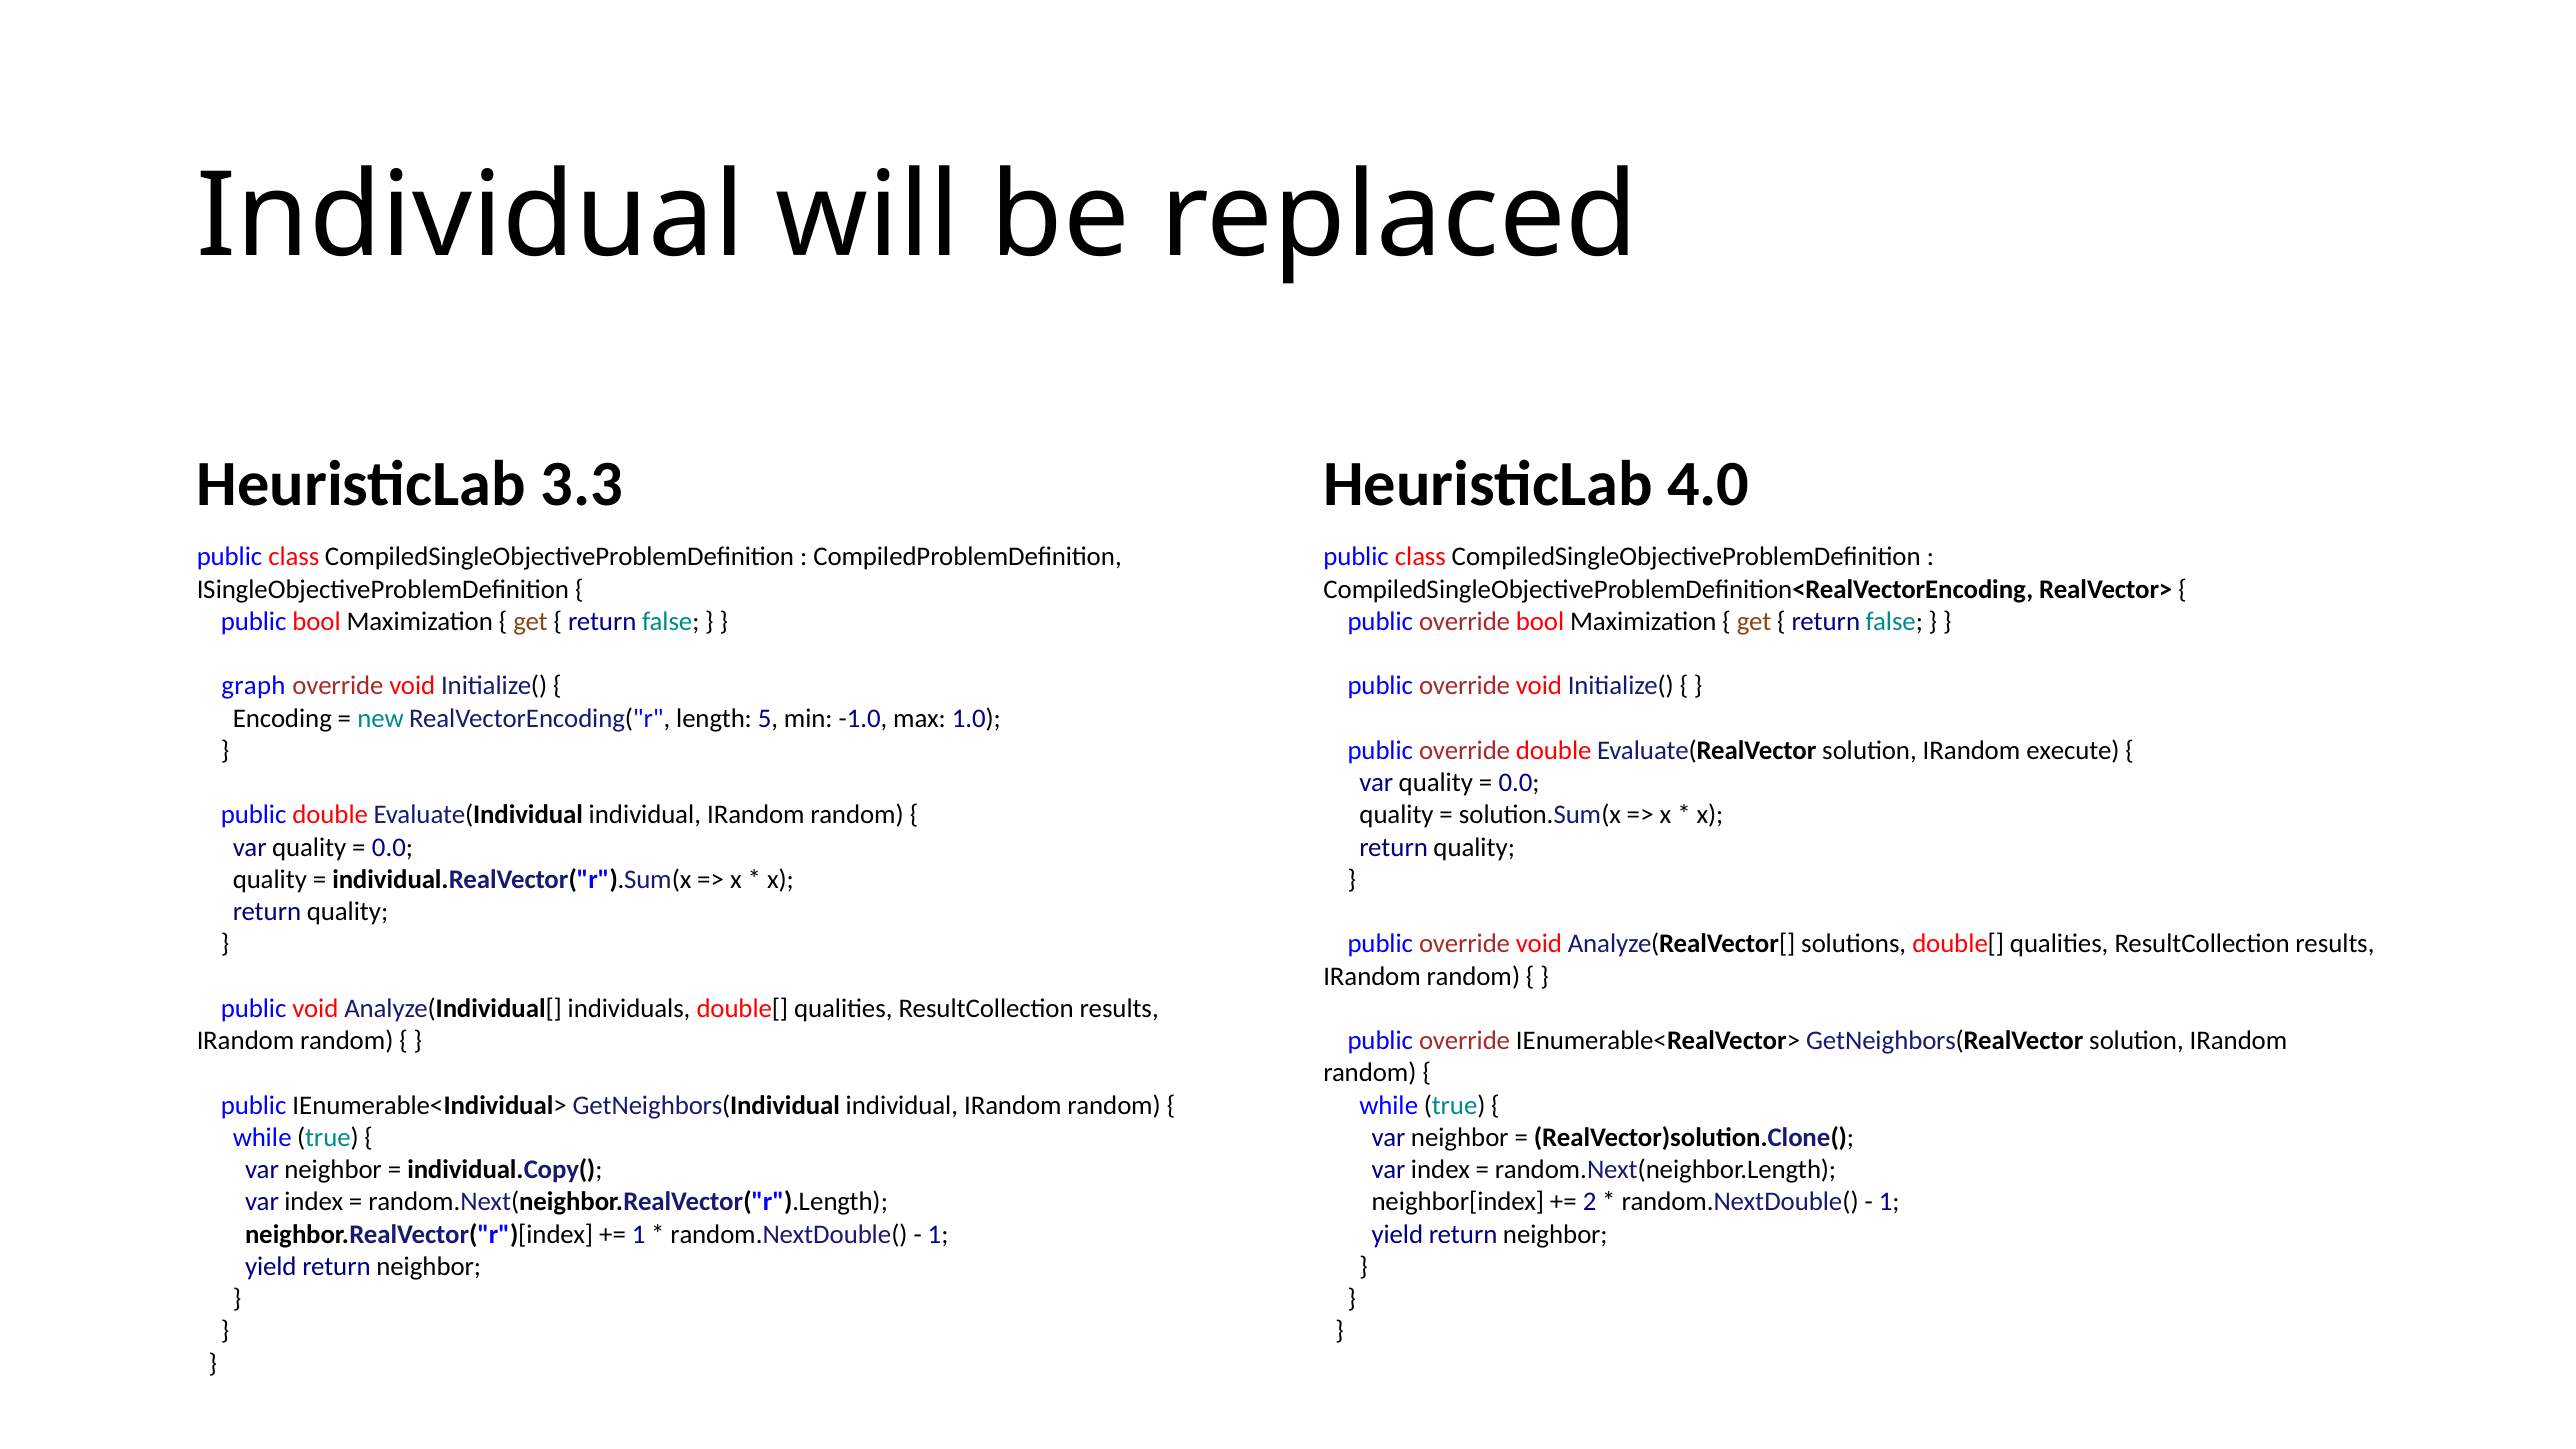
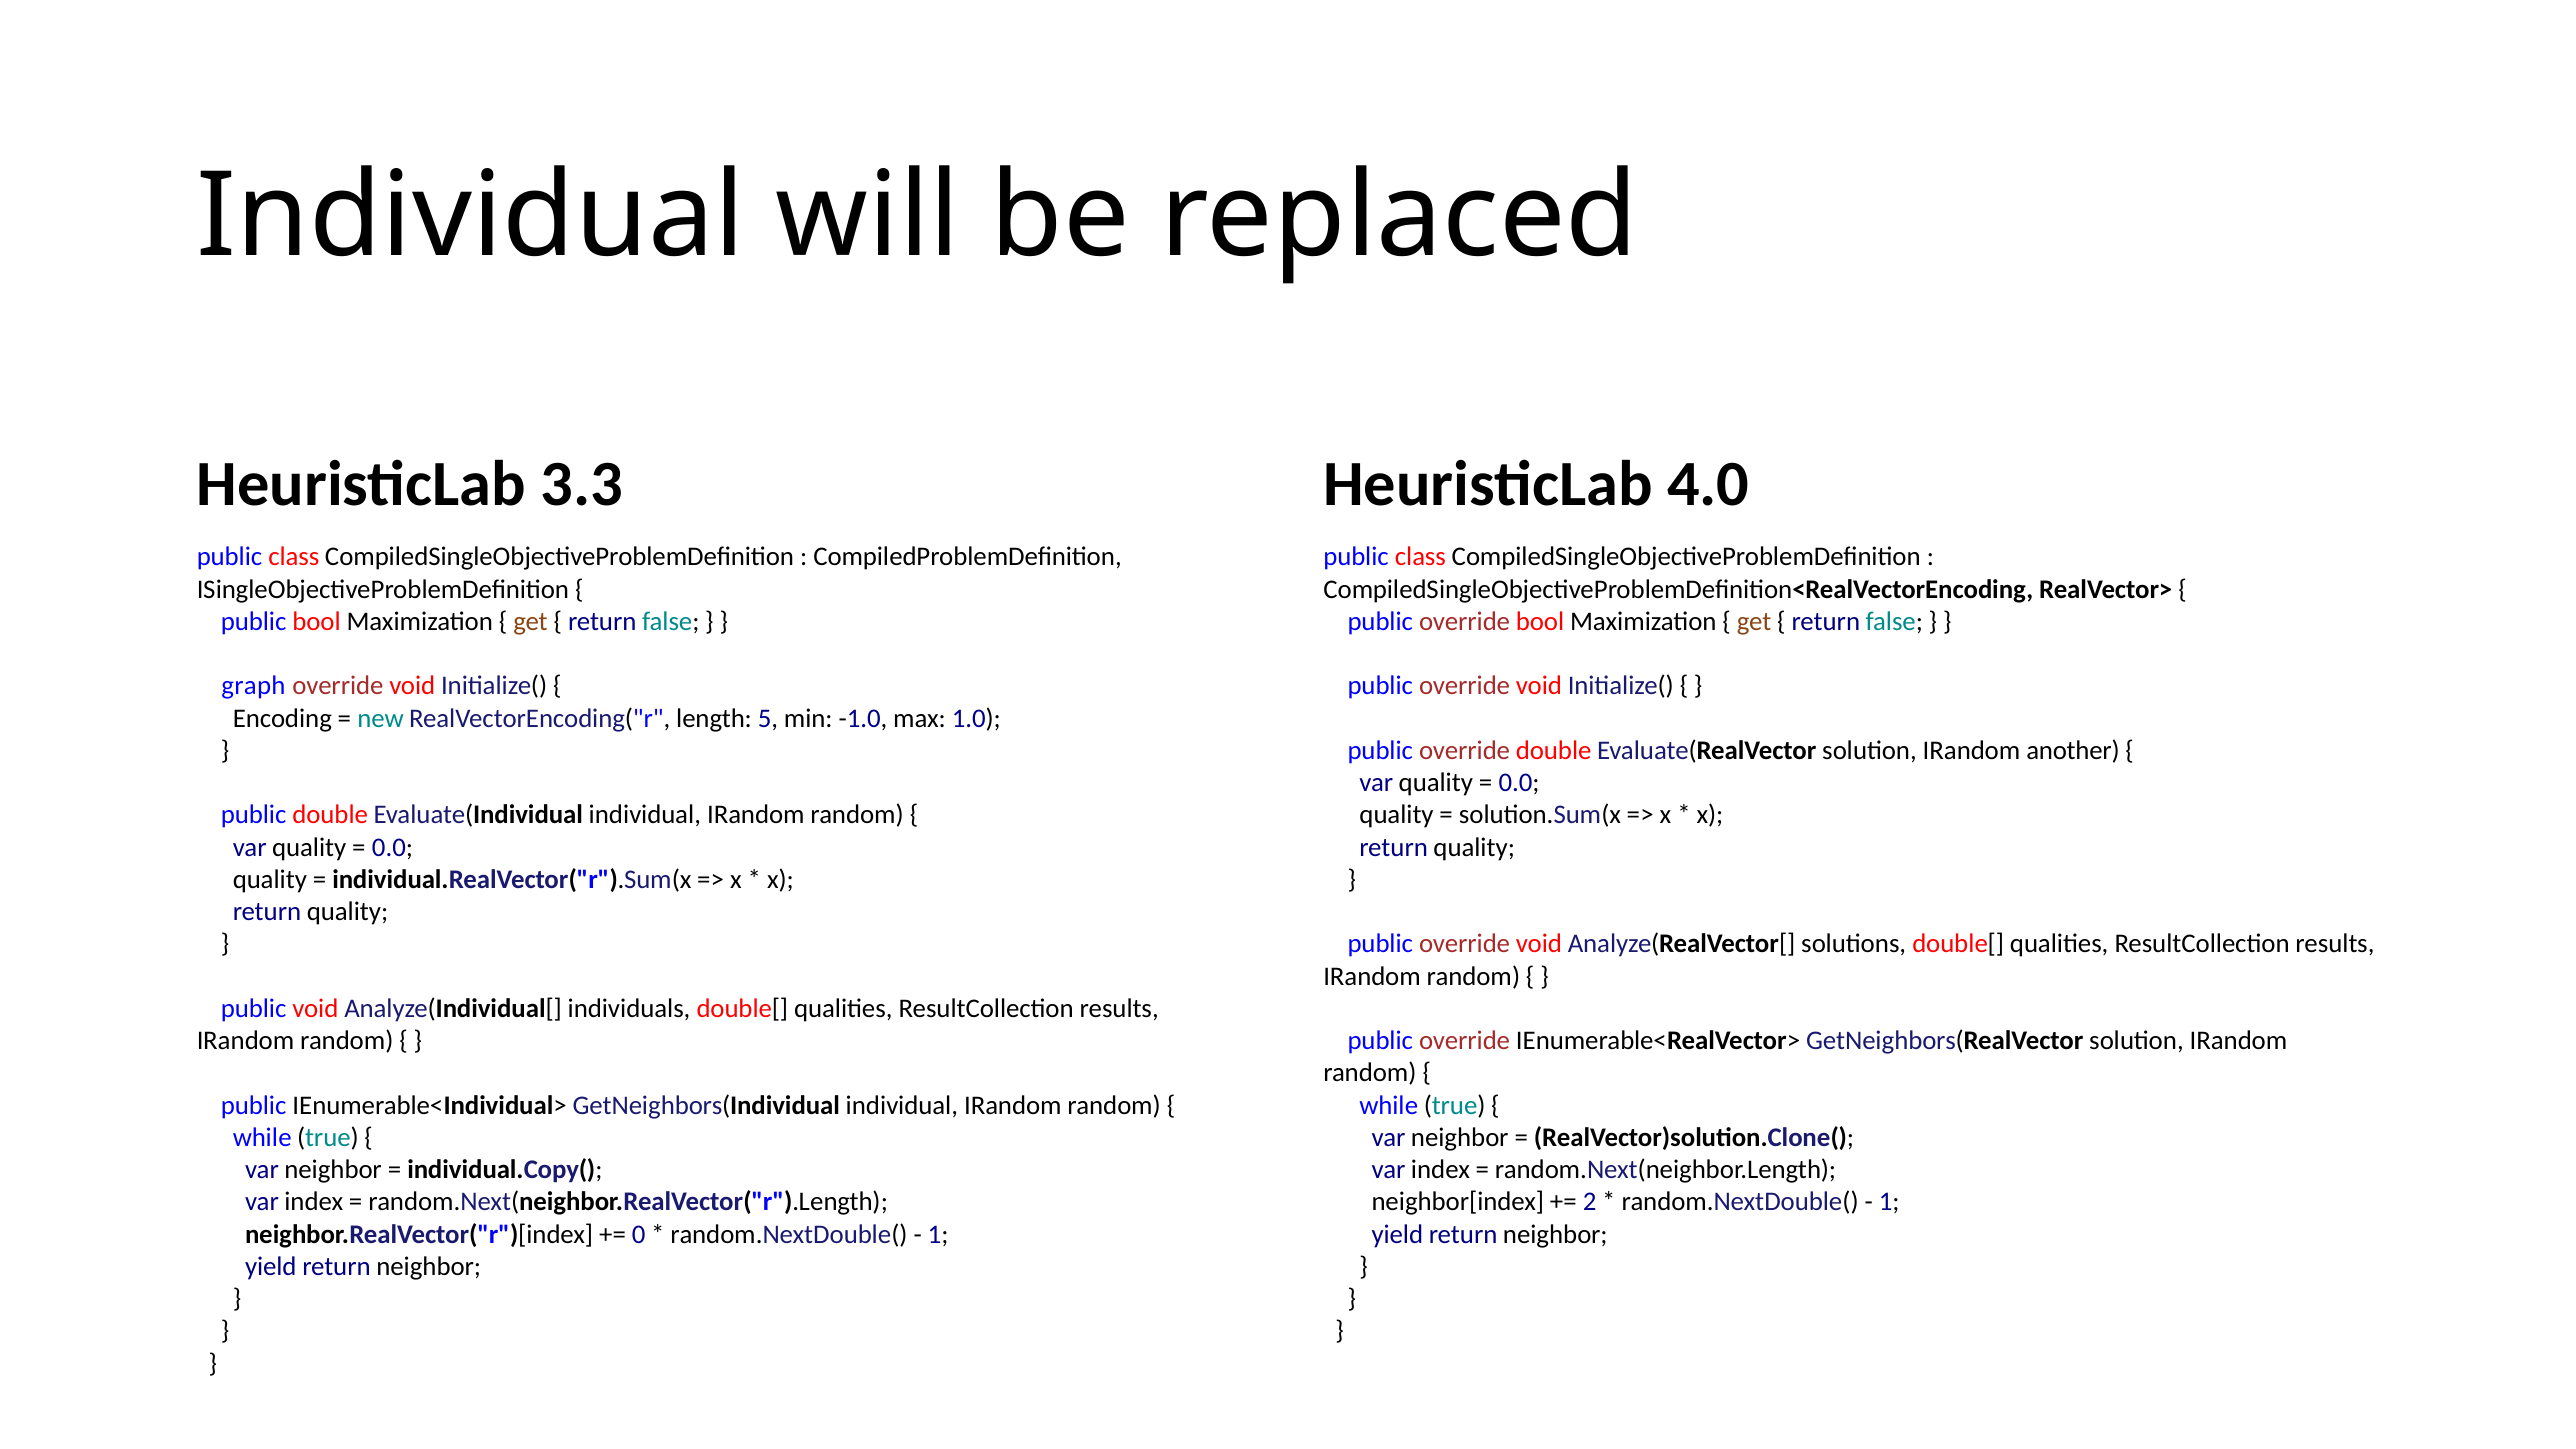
execute: execute -> another
1 at (639, 1234): 1 -> 0
